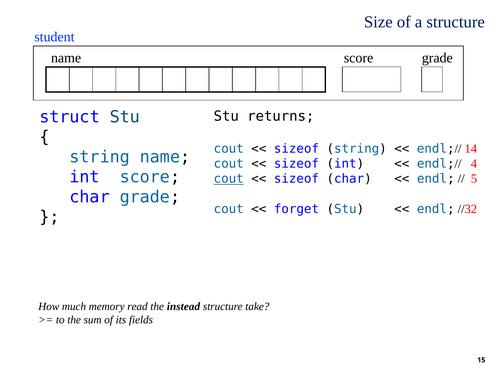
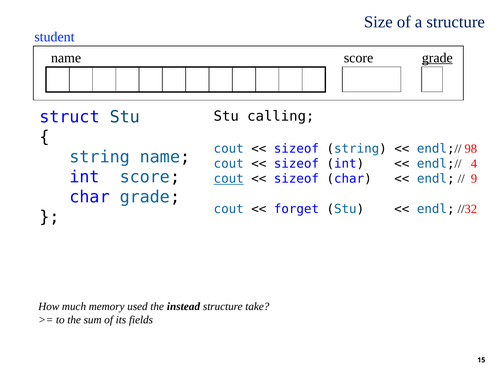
grade at (437, 58) underline: none -> present
returns: returns -> calling
14: 14 -> 98
5: 5 -> 9
read: read -> used
